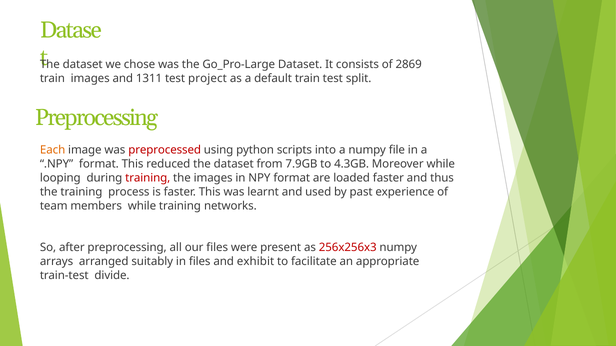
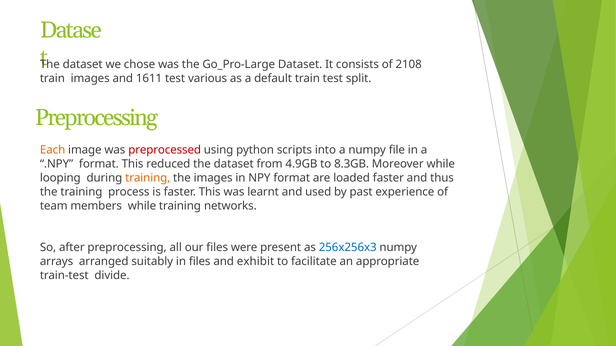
2869: 2869 -> 2108
1311: 1311 -> 1611
project: project -> various
7.9GB: 7.9GB -> 4.9GB
4.3GB: 4.3GB -> 8.3GB
training at (148, 178) colour: red -> orange
256x256x3 colour: red -> blue
